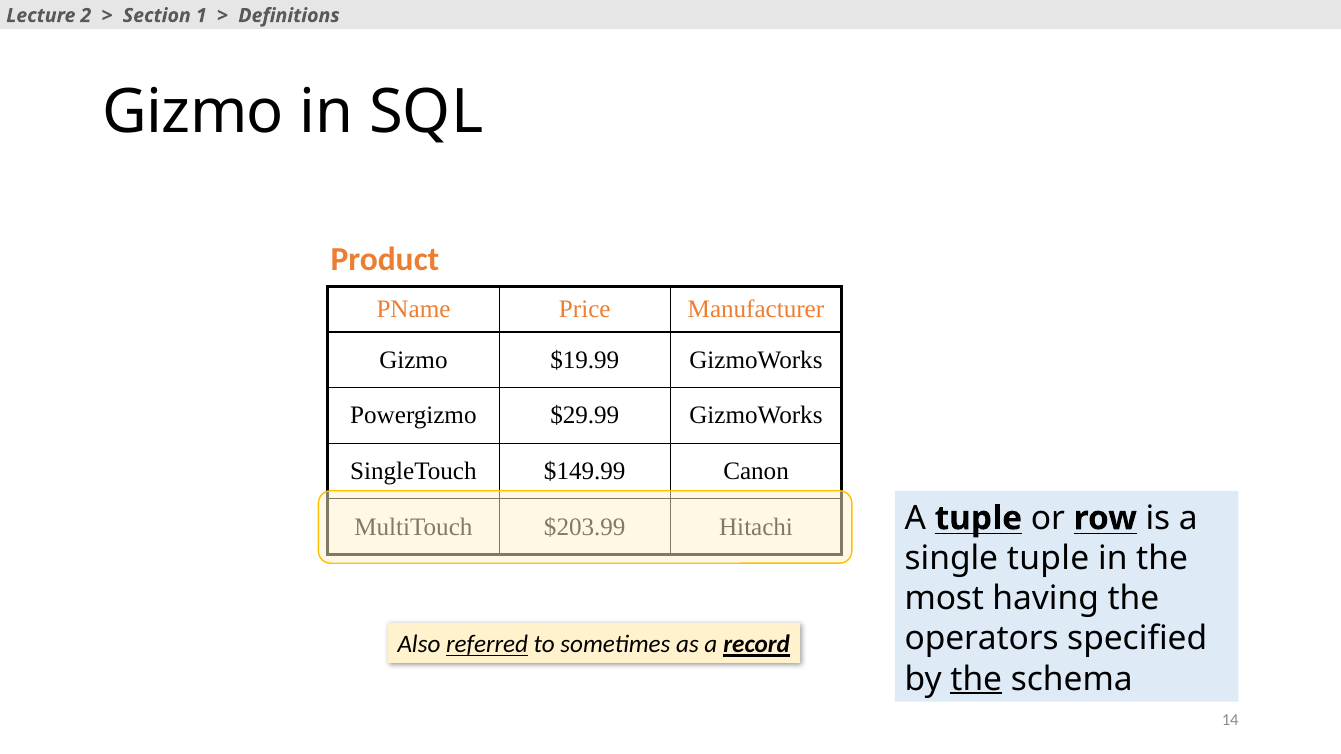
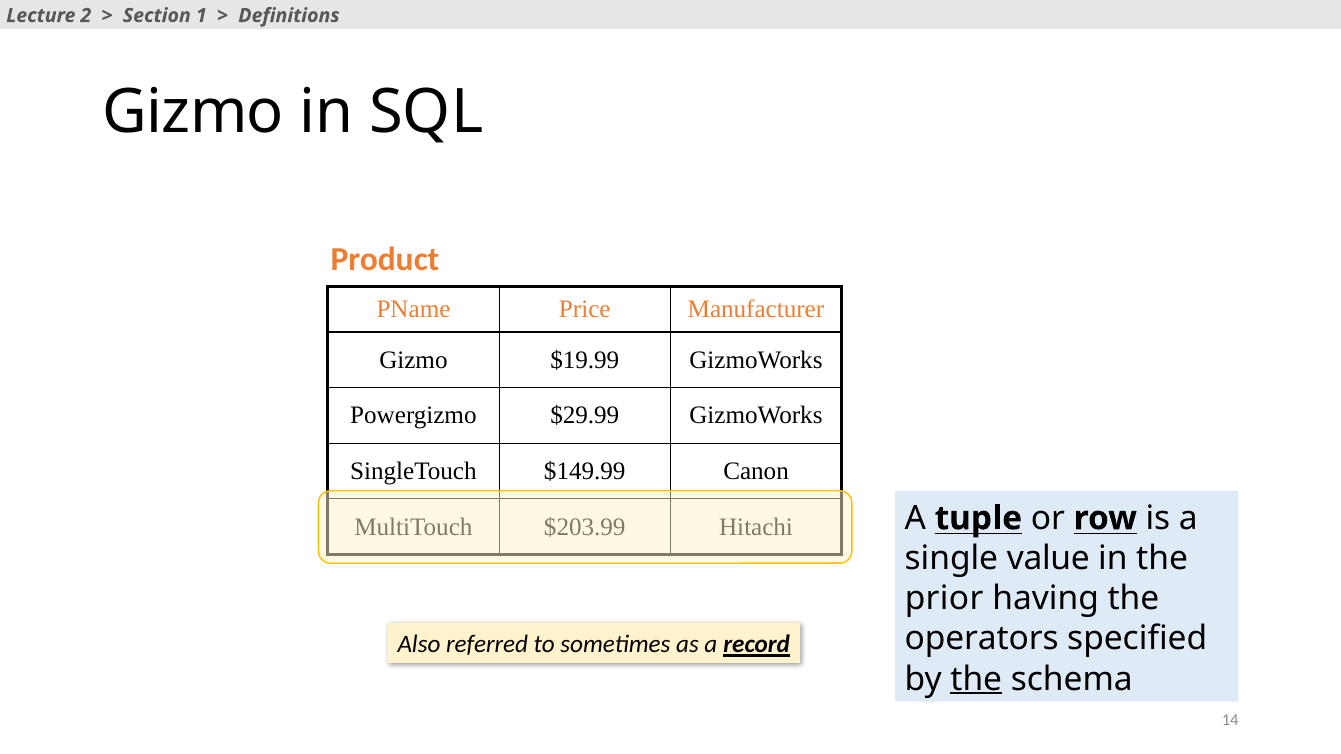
single tuple: tuple -> value
most: most -> prior
referred underline: present -> none
